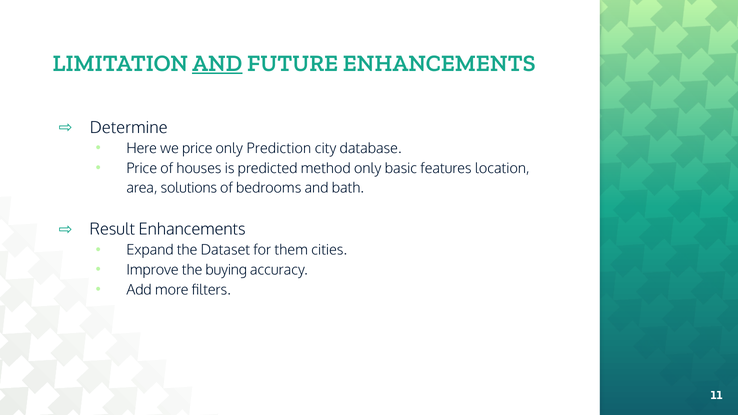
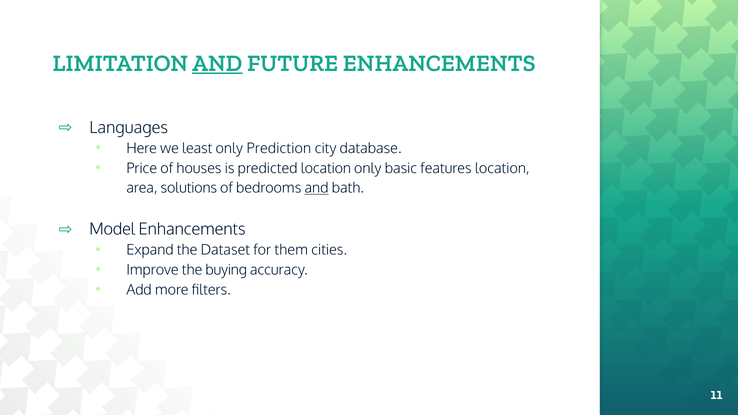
Determine: Determine -> Languages
we price: price -> least
predicted method: method -> location
and at (317, 188) underline: none -> present
Result: Result -> Model
